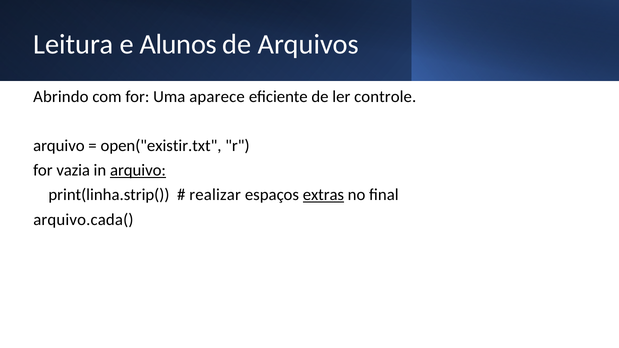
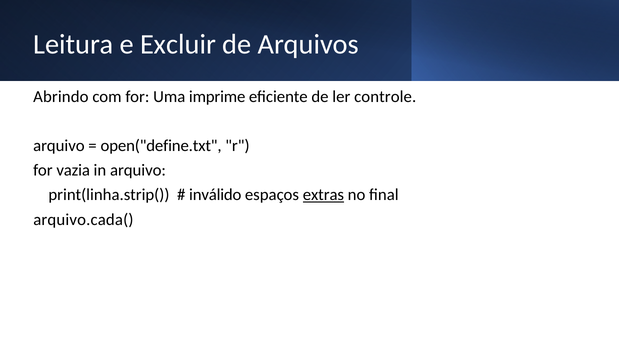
Alunos: Alunos -> Excluir
aparece: aparece -> imprime
open("existir.txt: open("existir.txt -> open("define.txt
arquivo at (138, 170) underline: present -> none
realizar: realizar -> inválido
